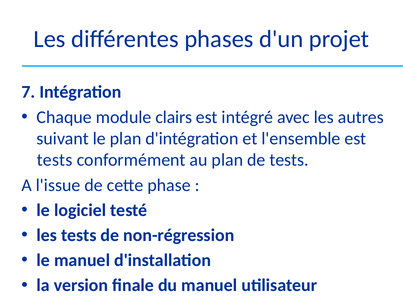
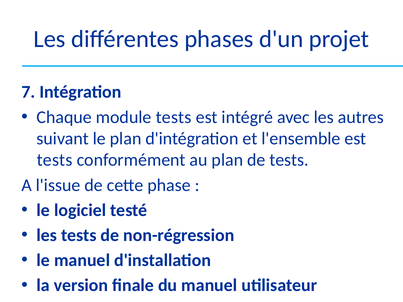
module clairs: clairs -> tests
